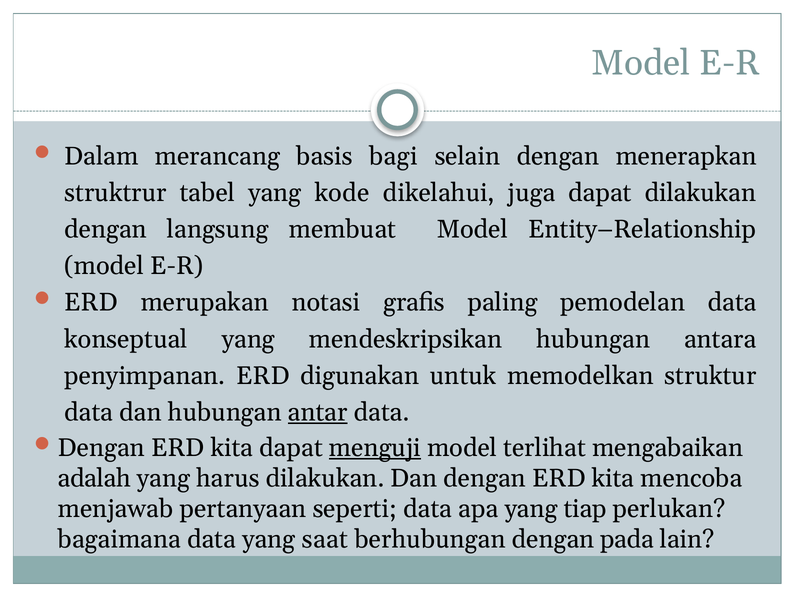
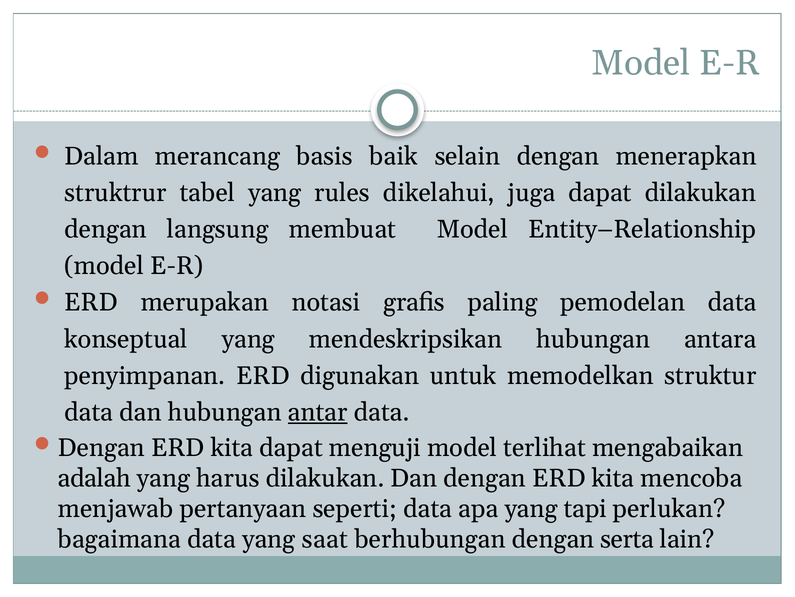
bagi: bagi -> baik
kode: kode -> rules
menguji underline: present -> none
tiap: tiap -> tapi
pada: pada -> serta
